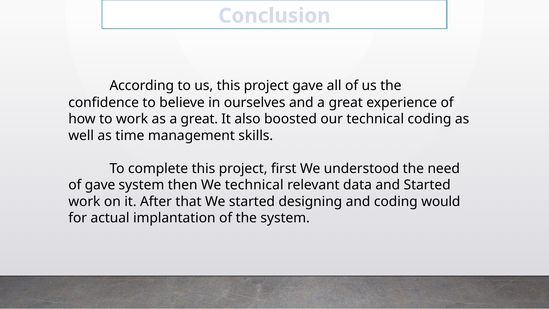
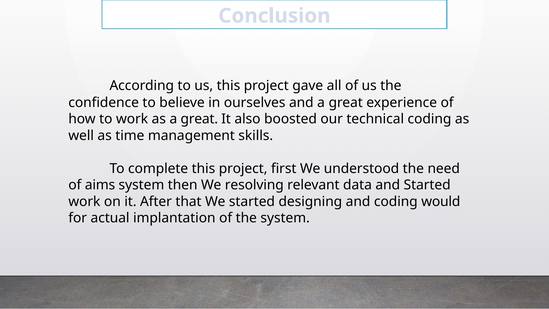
of gave: gave -> aims
We technical: technical -> resolving
